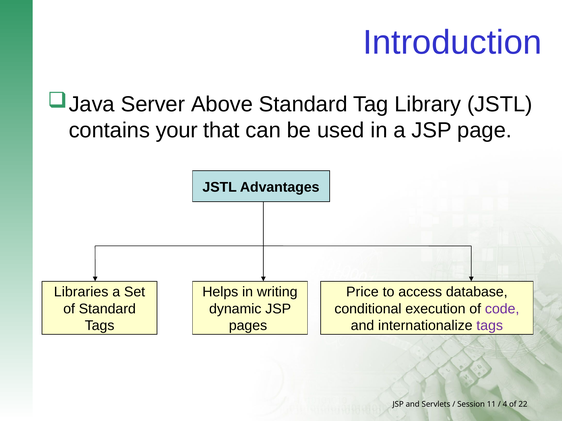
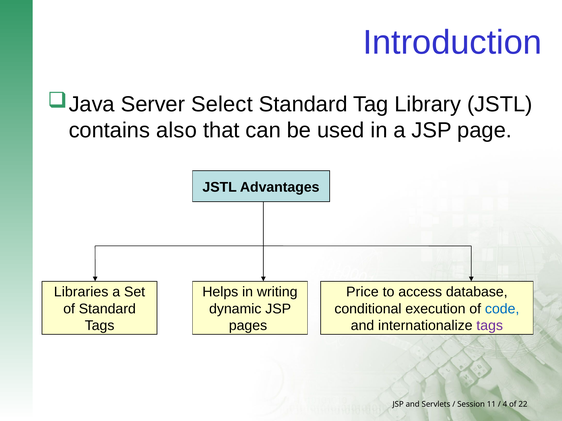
Above: Above -> Select
your: your -> also
code colour: purple -> blue
